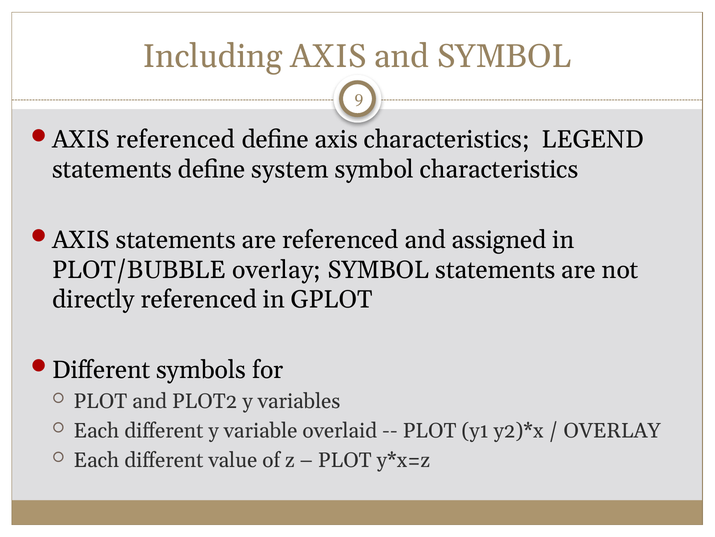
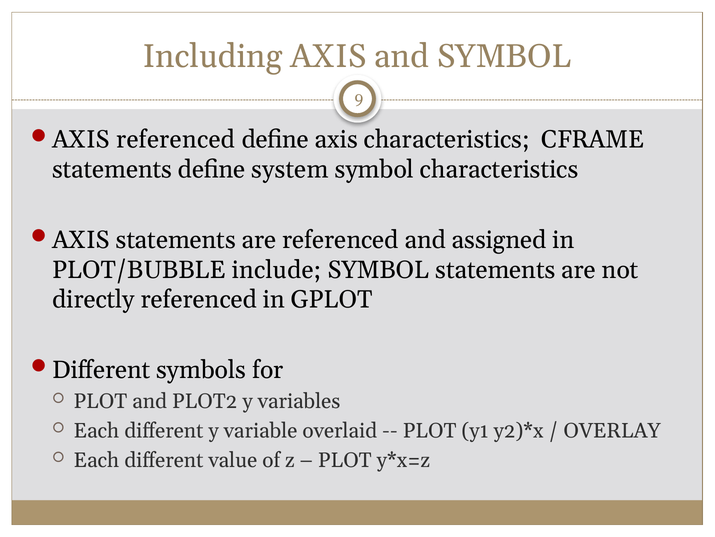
LEGEND: LEGEND -> CFRAME
PLOT/BUBBLE overlay: overlay -> include
